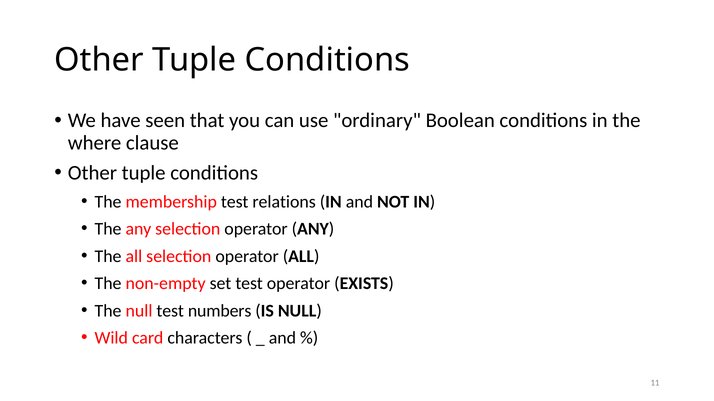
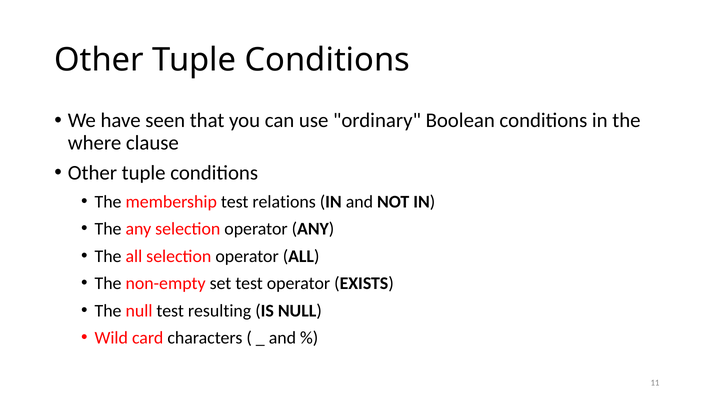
numbers: numbers -> resulting
